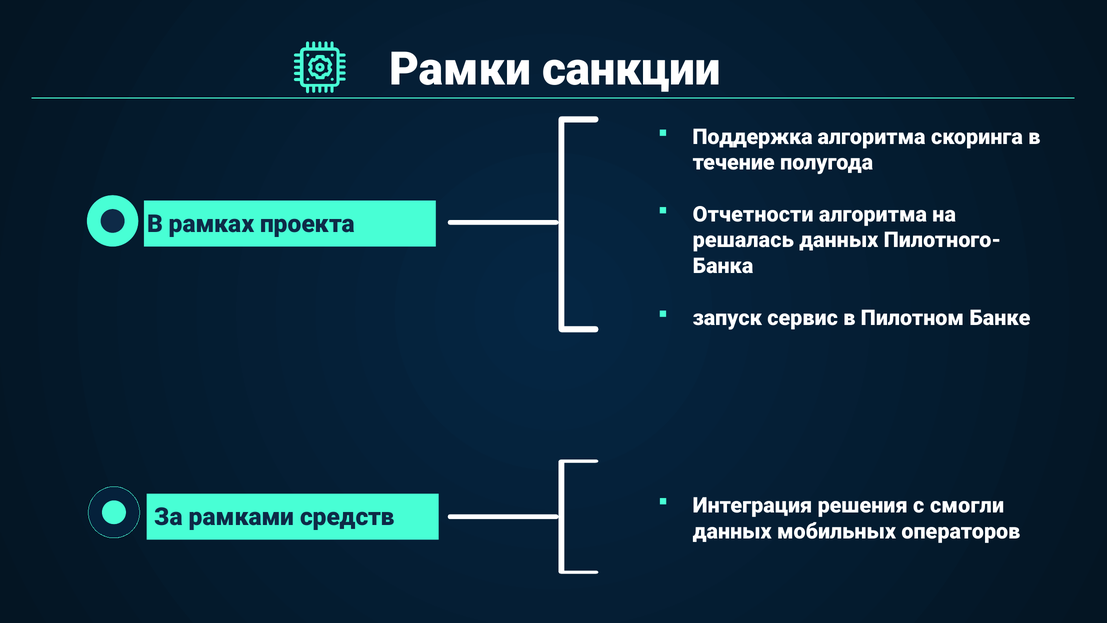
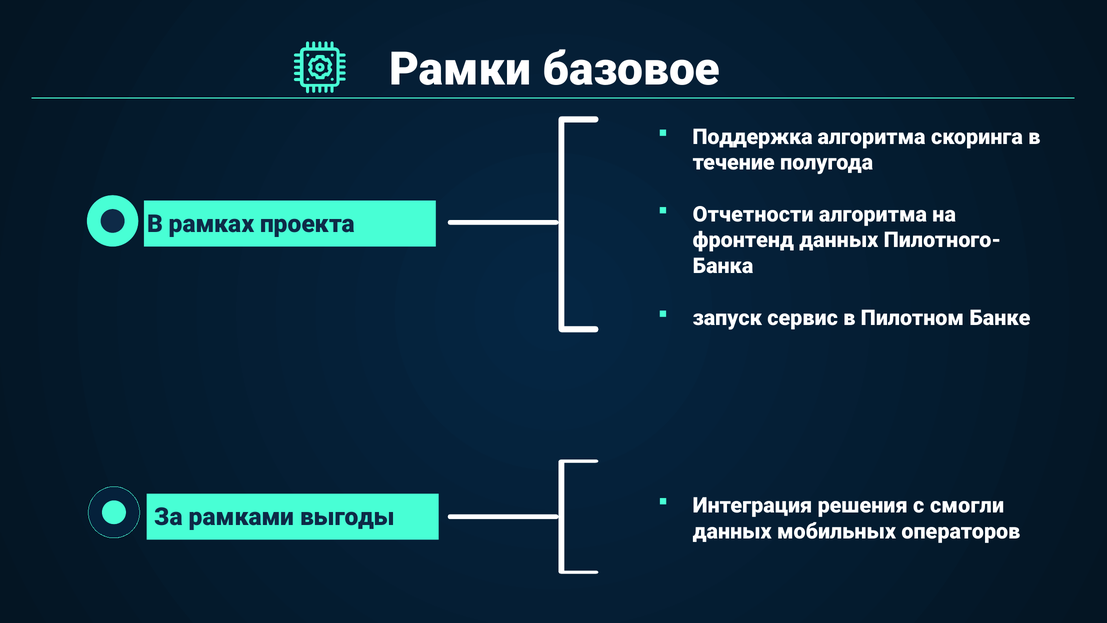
санкции: санкции -> базовое
решалась: решалась -> фронтенд
средств: средств -> выгоды
